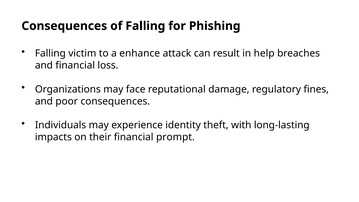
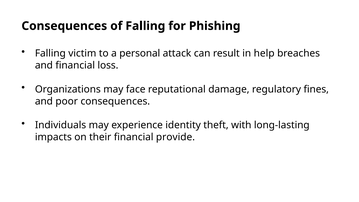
enhance: enhance -> personal
prompt: prompt -> provide
